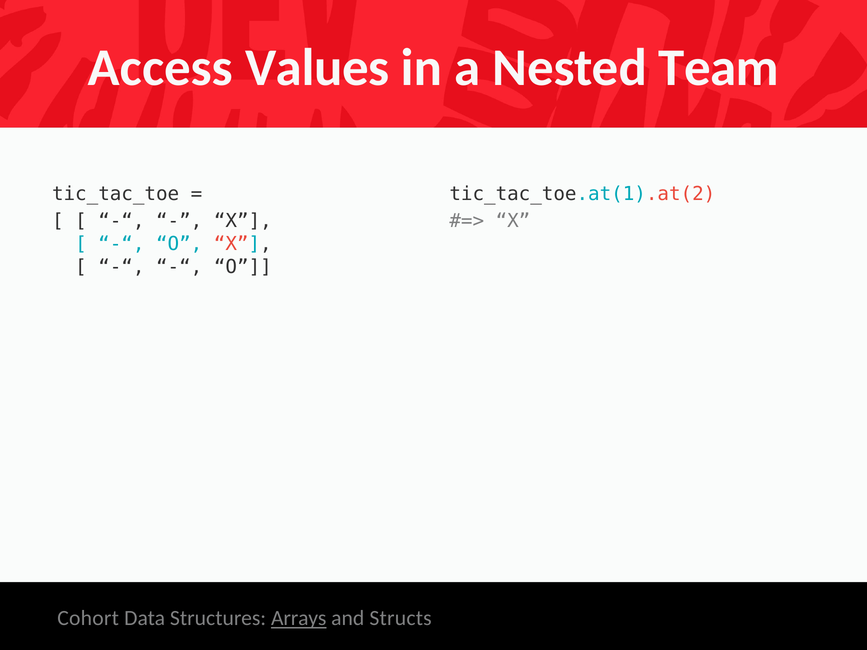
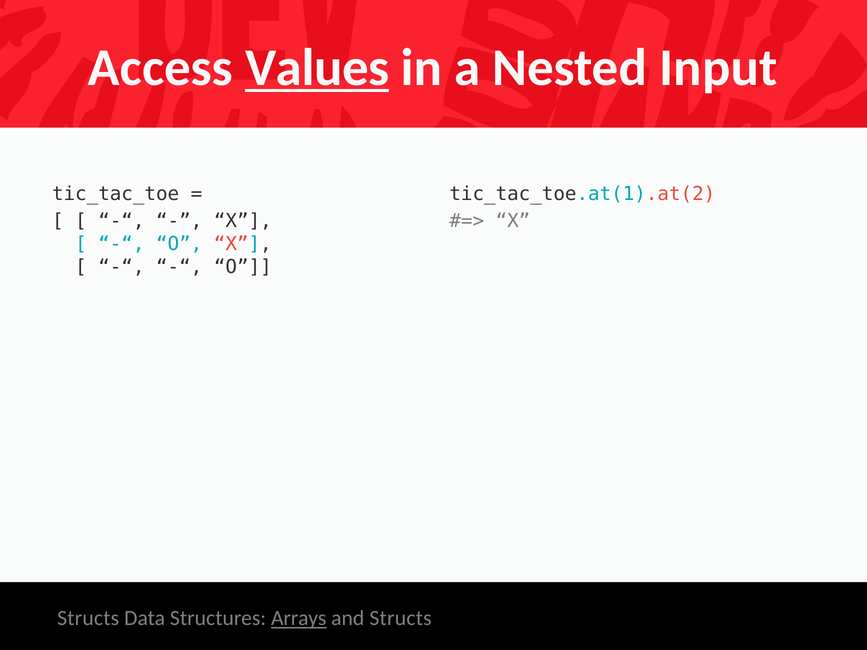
Values underline: none -> present
Team: Team -> Input
Cohort at (88, 619): Cohort -> Structs
